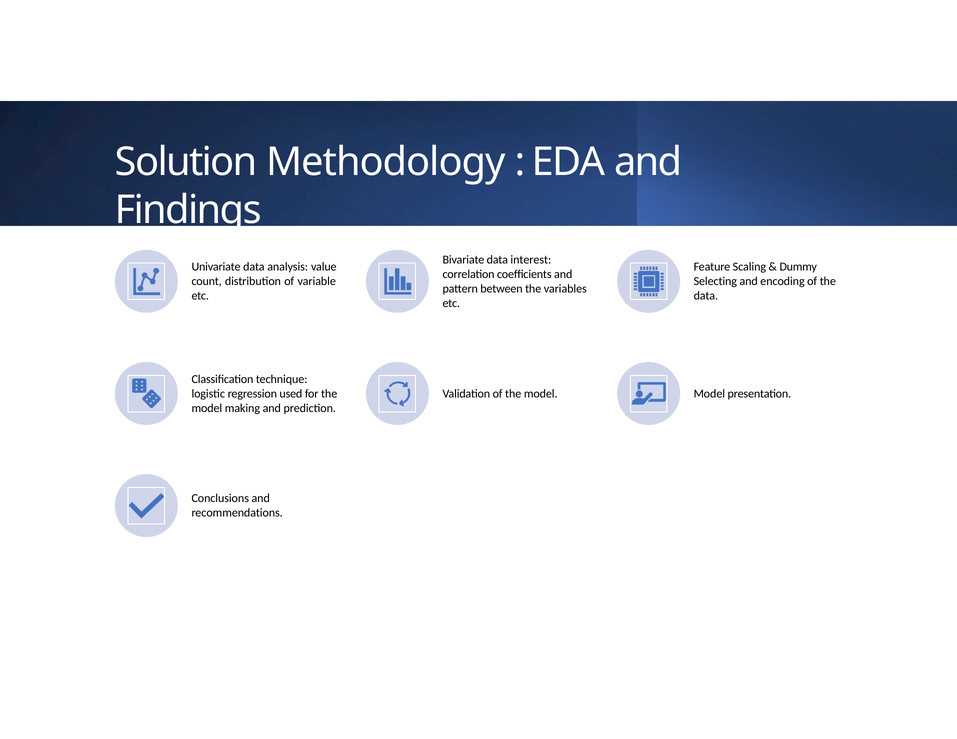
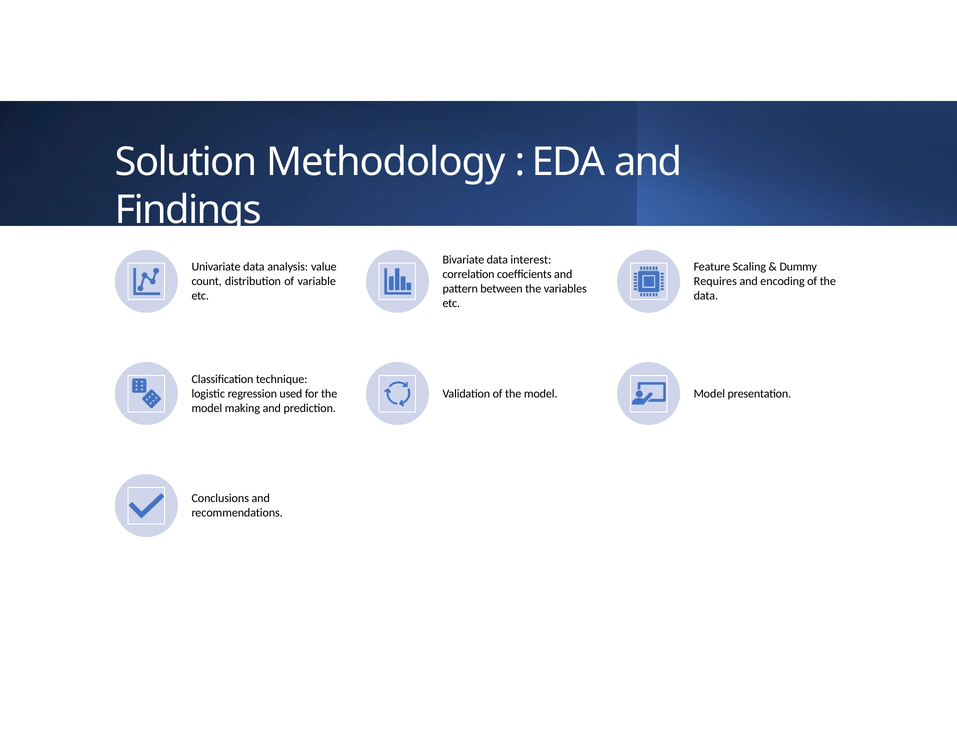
Selecting: Selecting -> Requires
